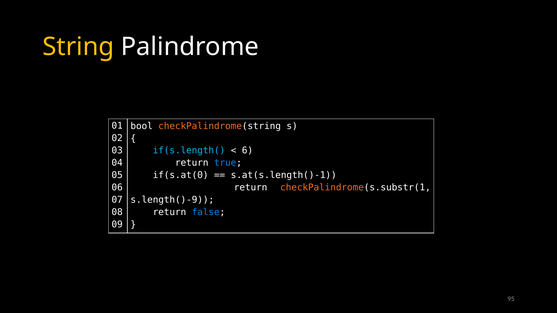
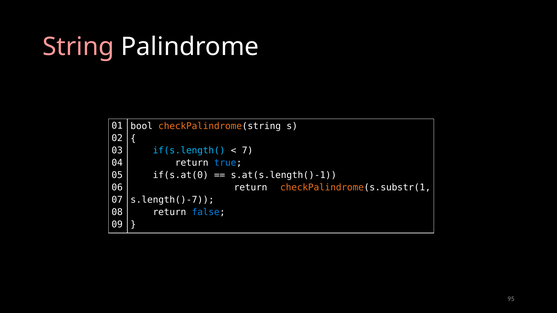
String colour: yellow -> pink
6: 6 -> 7
s.length()-9: s.length()-9 -> s.length()-7
